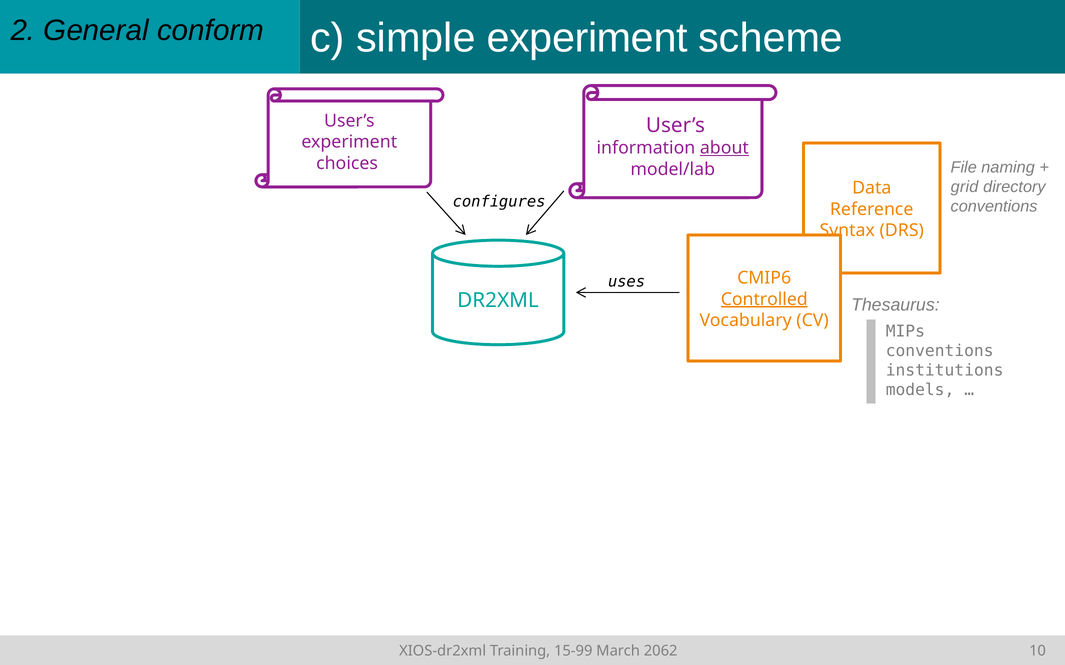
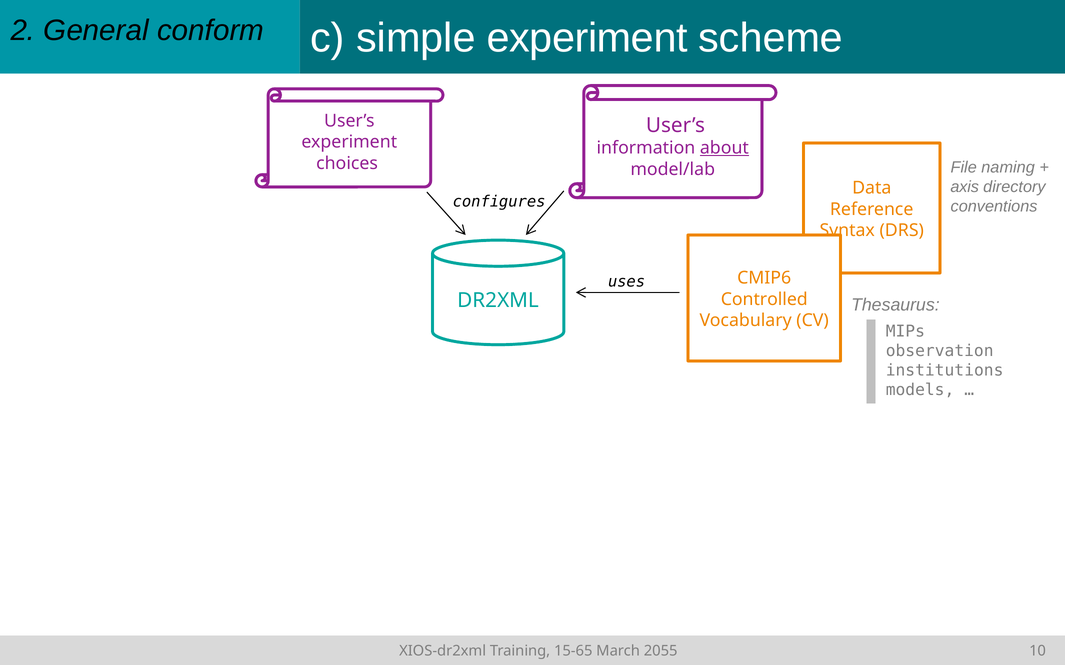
grid: grid -> axis
Controlled underline: present -> none
conventions at (940, 351): conventions -> observation
15-99: 15-99 -> 15-65
2062: 2062 -> 2055
